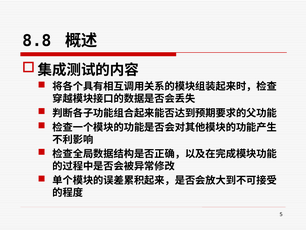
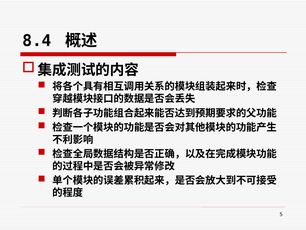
8.8: 8.8 -> 8.4
